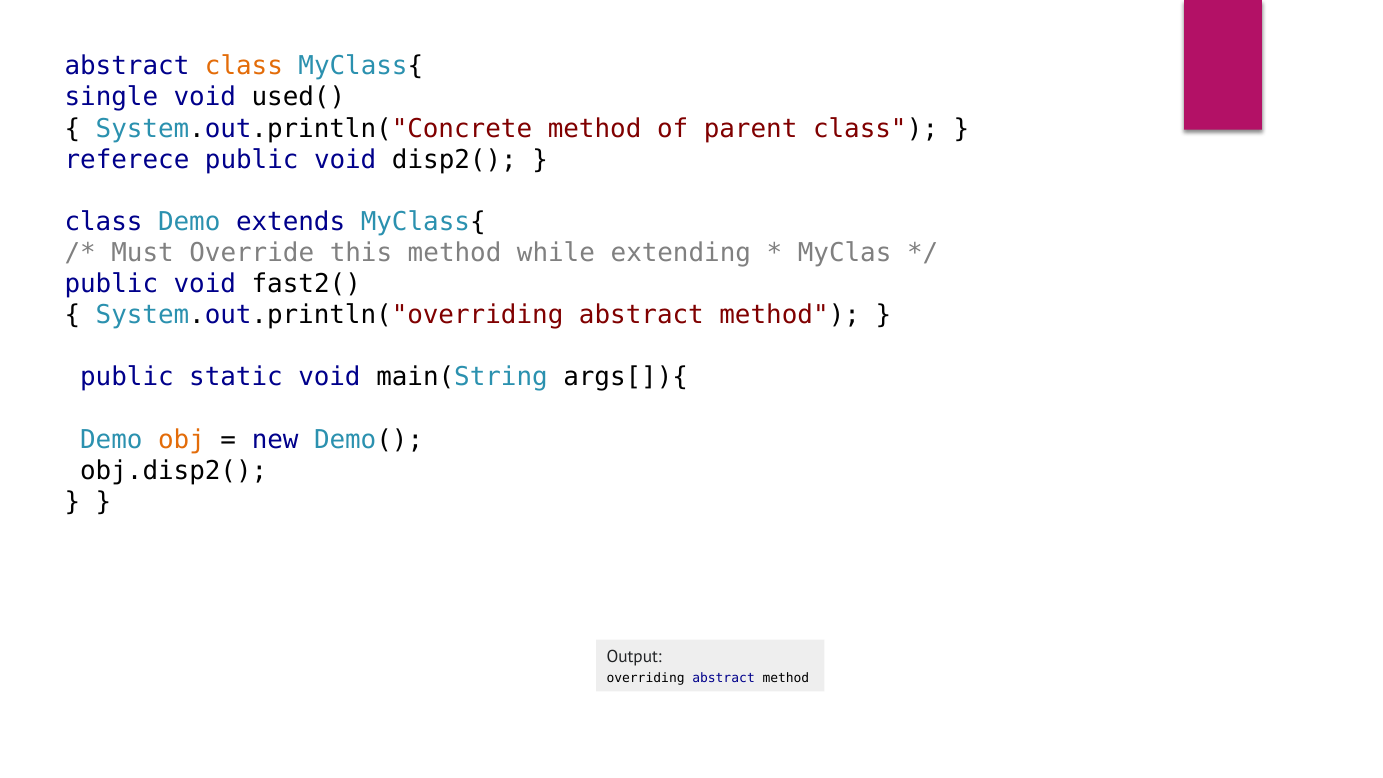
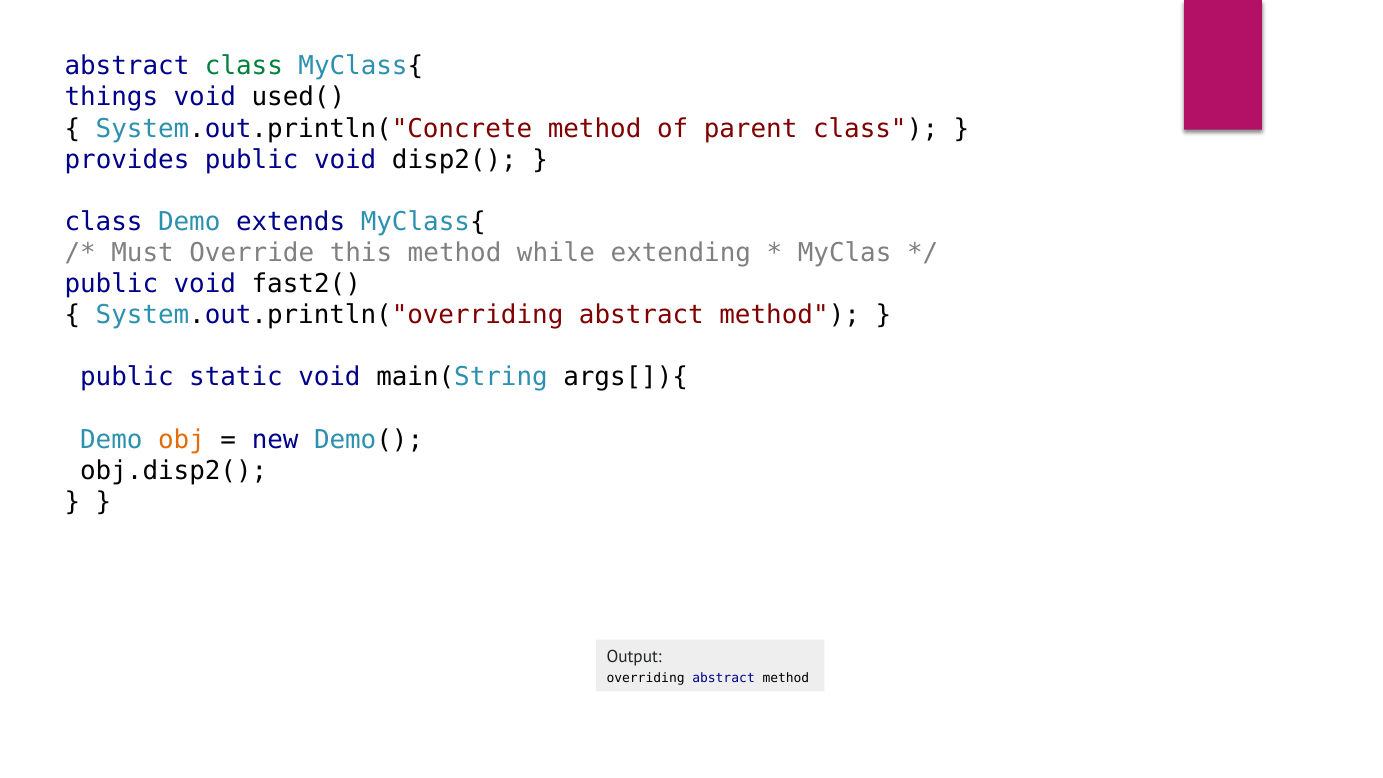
class at (244, 66) colour: orange -> green
single: single -> things
referece: referece -> provides
